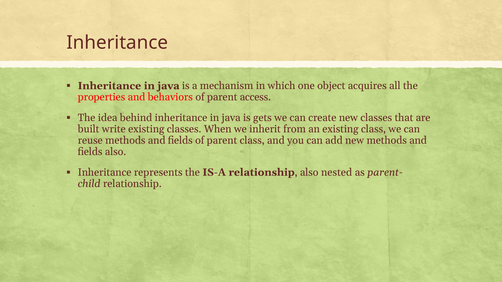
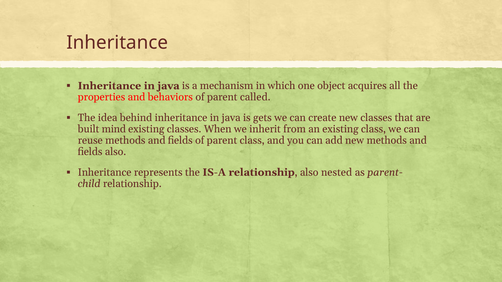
access: access -> called
write: write -> mind
